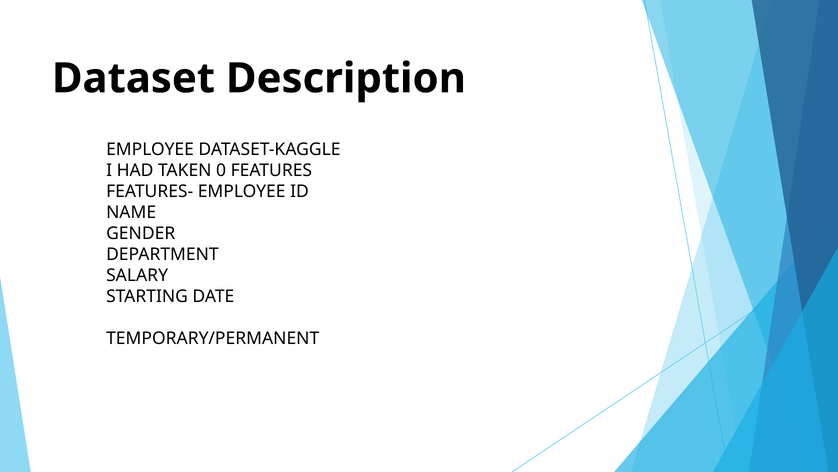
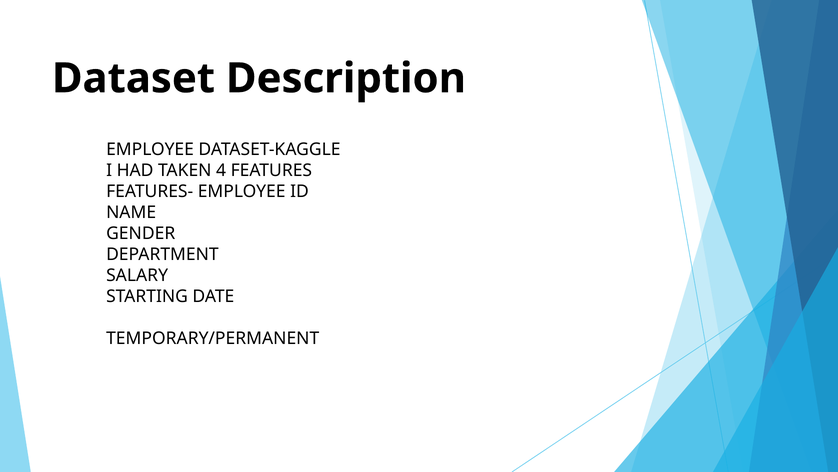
0: 0 -> 4
